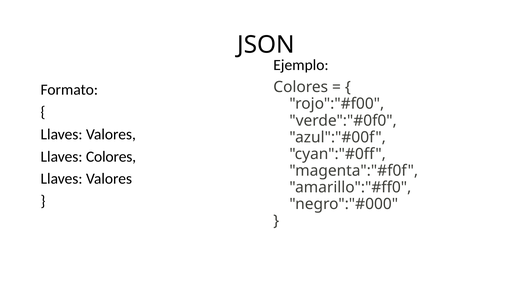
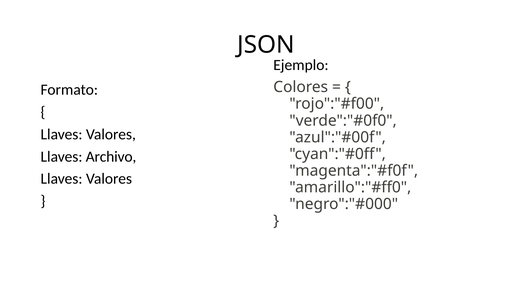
Llaves Colores: Colores -> Archivo
